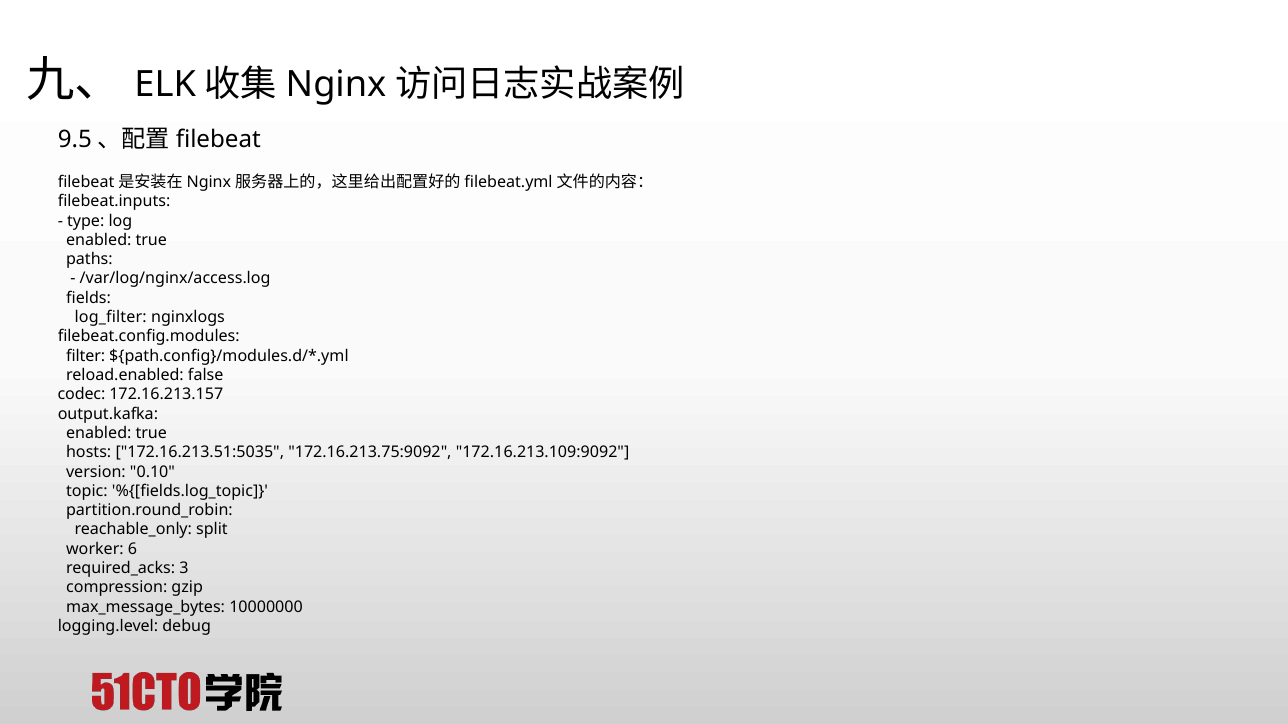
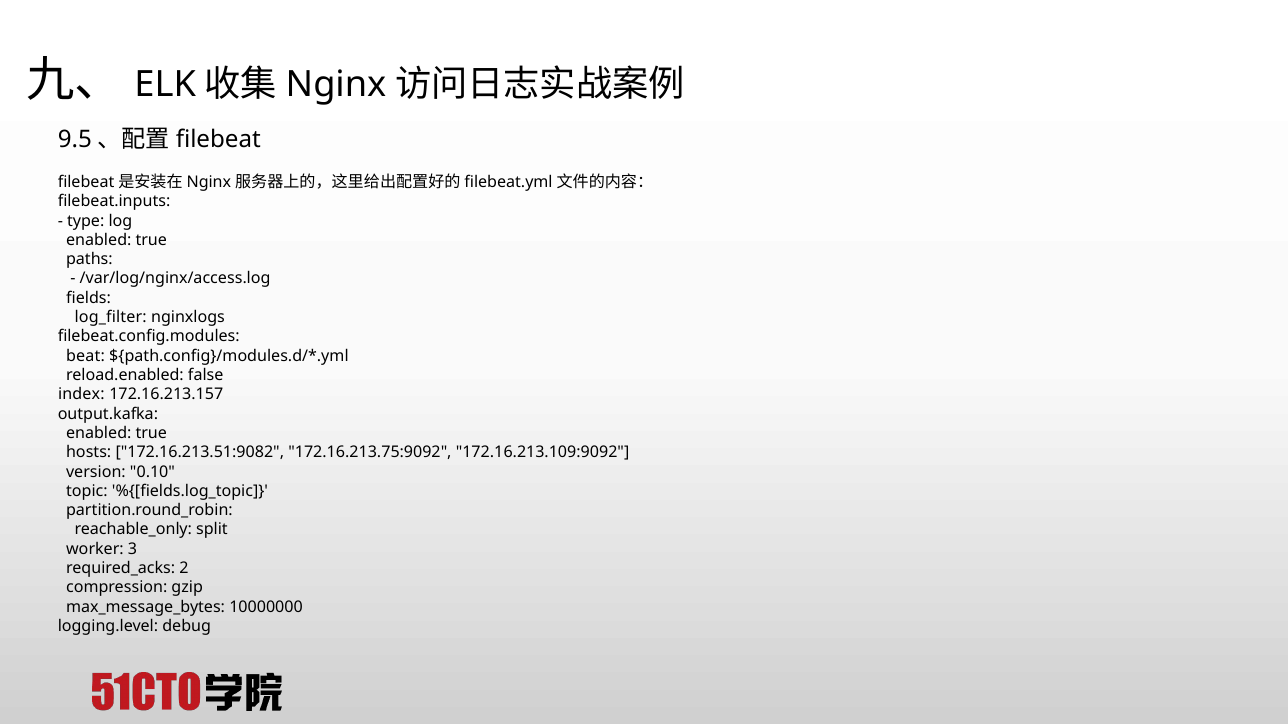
filter: filter -> beat
codec: codec -> index
172.16.213.51:5035: 172.16.213.51:5035 -> 172.16.213.51:9082
6: 6 -> 3
3: 3 -> 2
